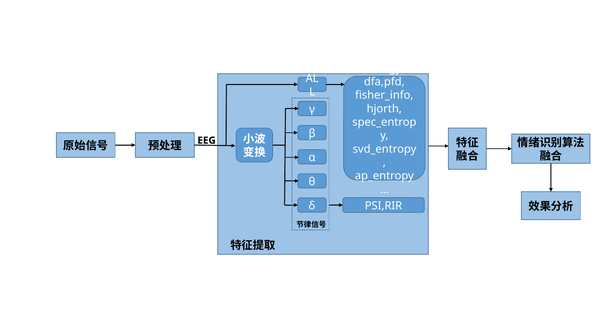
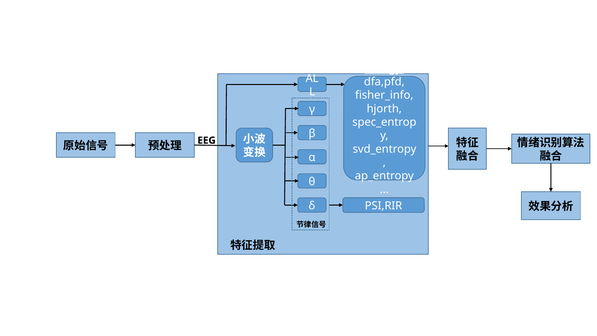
energy underline: none -> present
